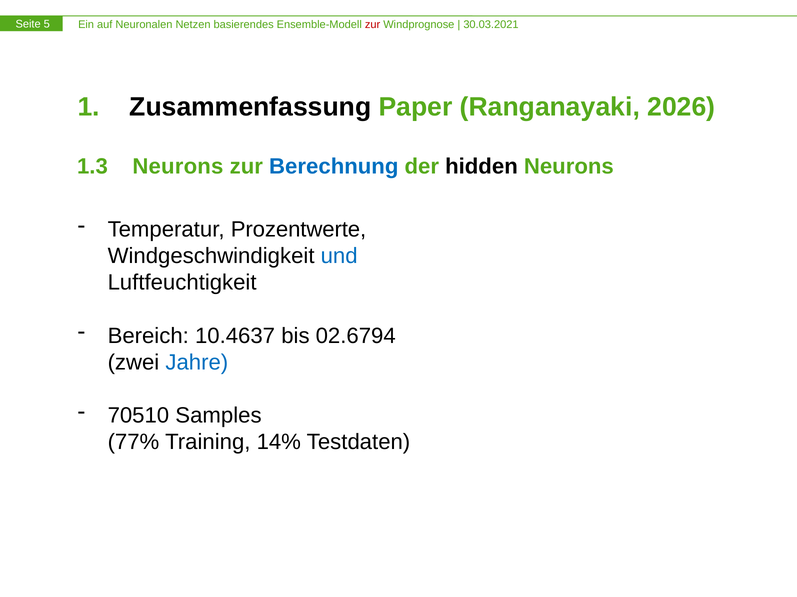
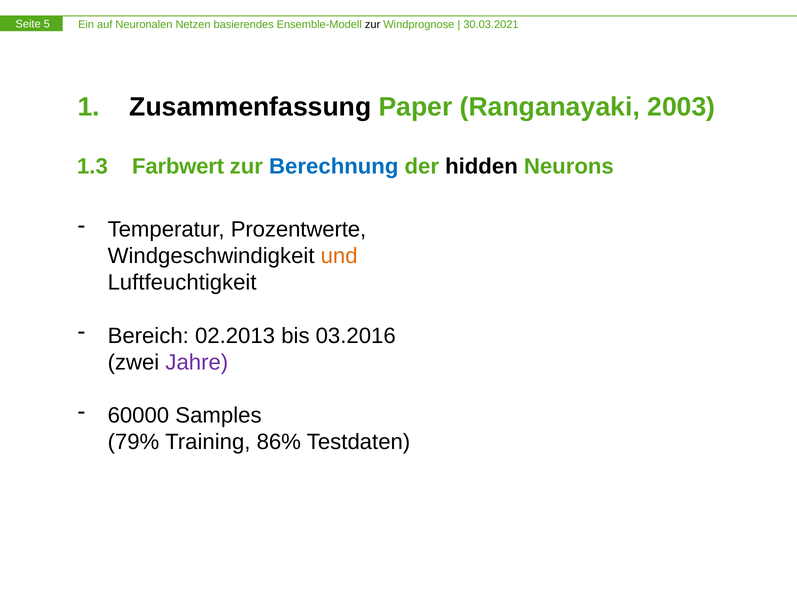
zur at (373, 25) colour: red -> black
2026: 2026 -> 2003
1.3 Neurons: Neurons -> Farbwert
und colour: blue -> orange
10.4637: 10.4637 -> 02.2013
02.6794: 02.6794 -> 03.2016
Jahre colour: blue -> purple
70510: 70510 -> 60000
77%: 77% -> 79%
14%: 14% -> 86%
